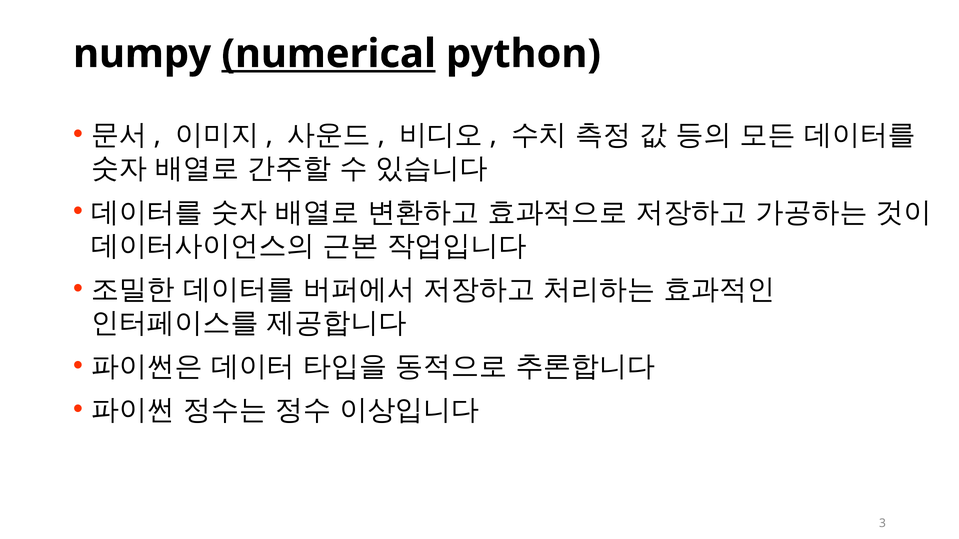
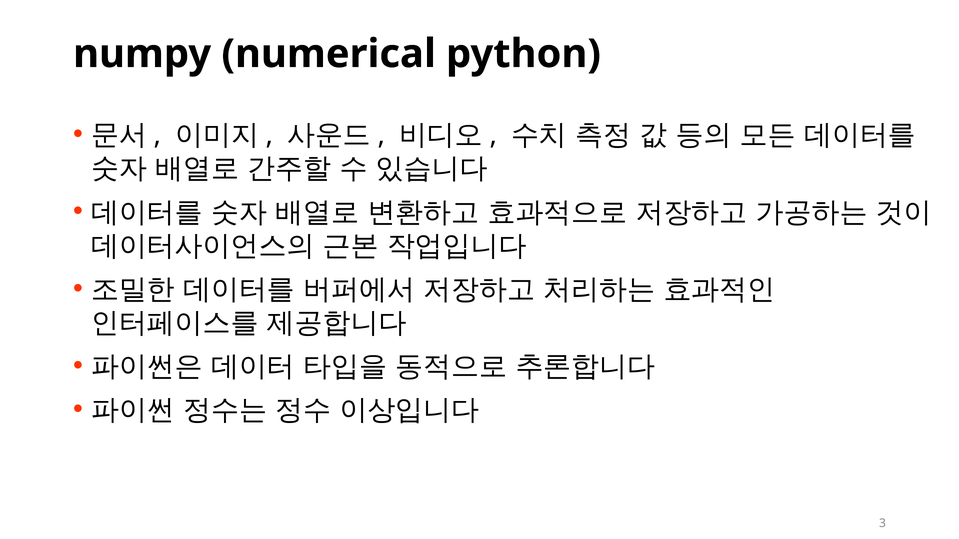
numerical underline: present -> none
